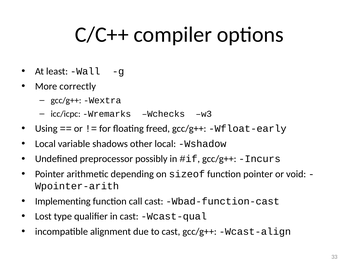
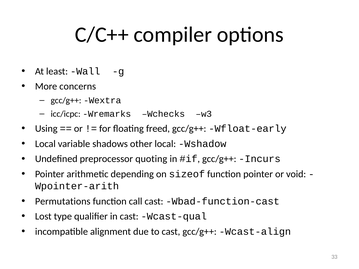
correctly: correctly -> concerns
possibly: possibly -> quoting
Implementing: Implementing -> Permutations
